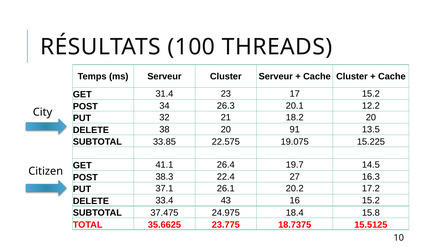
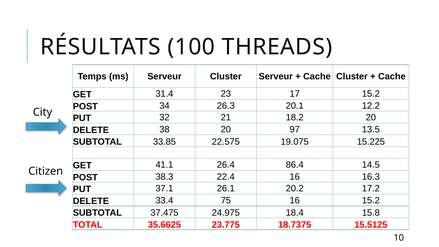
91: 91 -> 97
19.7: 19.7 -> 86.4
22.4 27: 27 -> 16
43: 43 -> 75
